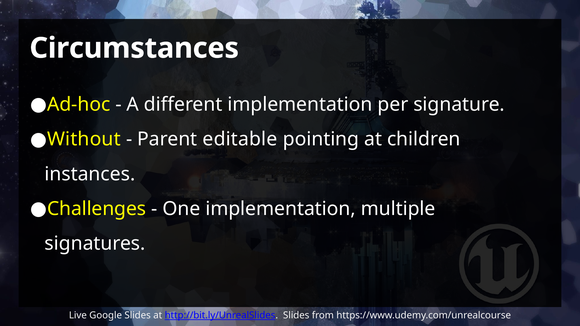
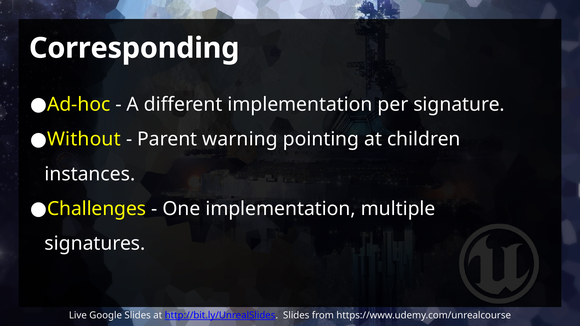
Circumstances: Circumstances -> Corresponding
editable: editable -> warning
